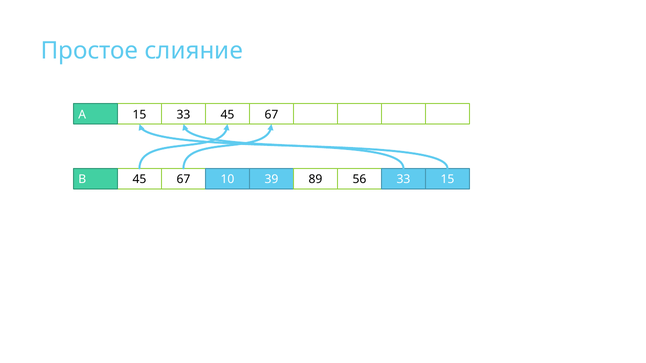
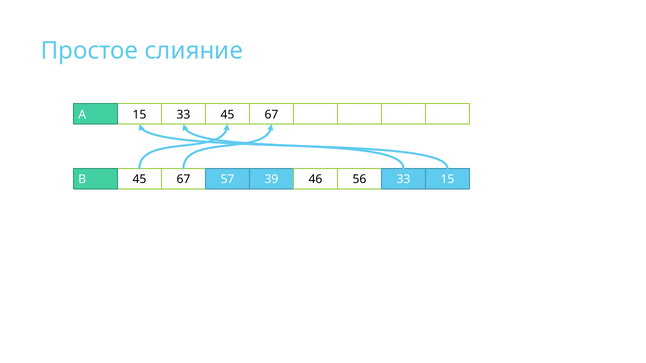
10: 10 -> 57
89: 89 -> 46
